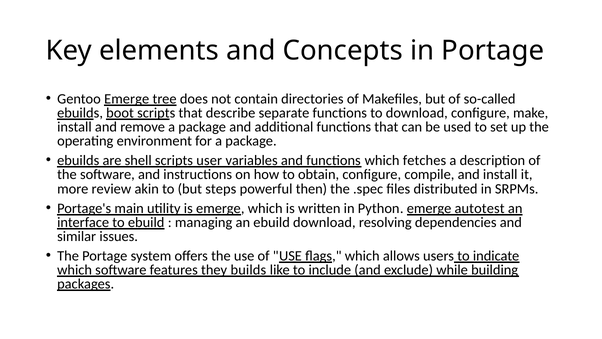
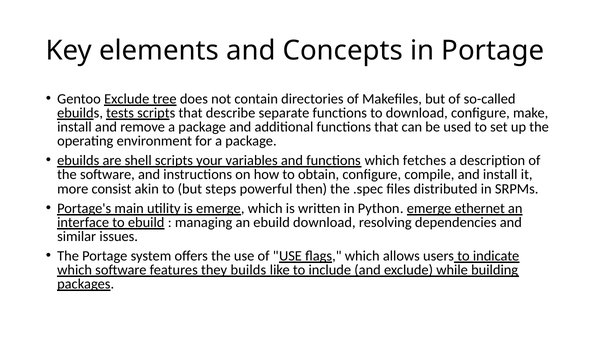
Gentoo Emerge: Emerge -> Exclude
boot: boot -> tests
user: user -> your
review: review -> consist
autotest: autotest -> ethernet
